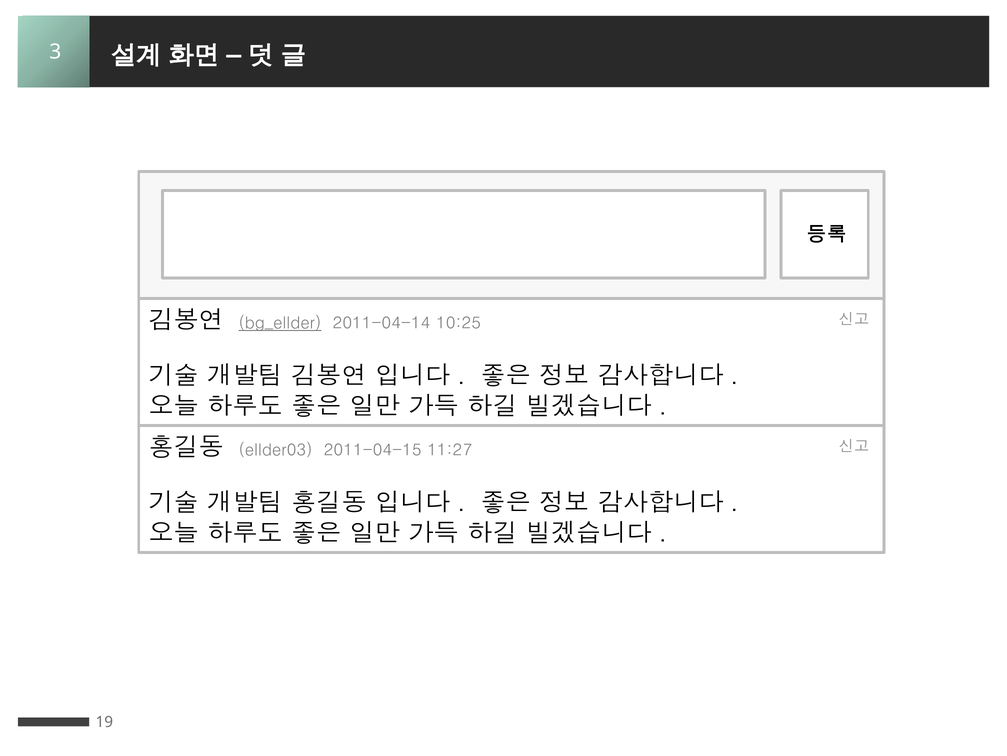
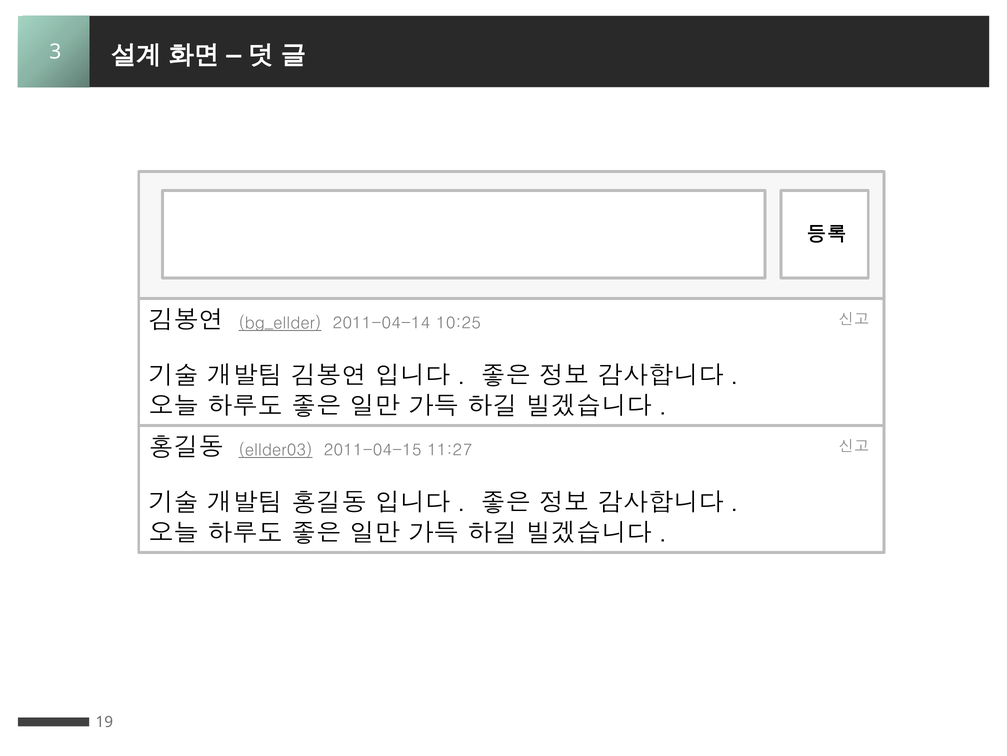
ellder03 underline: none -> present
